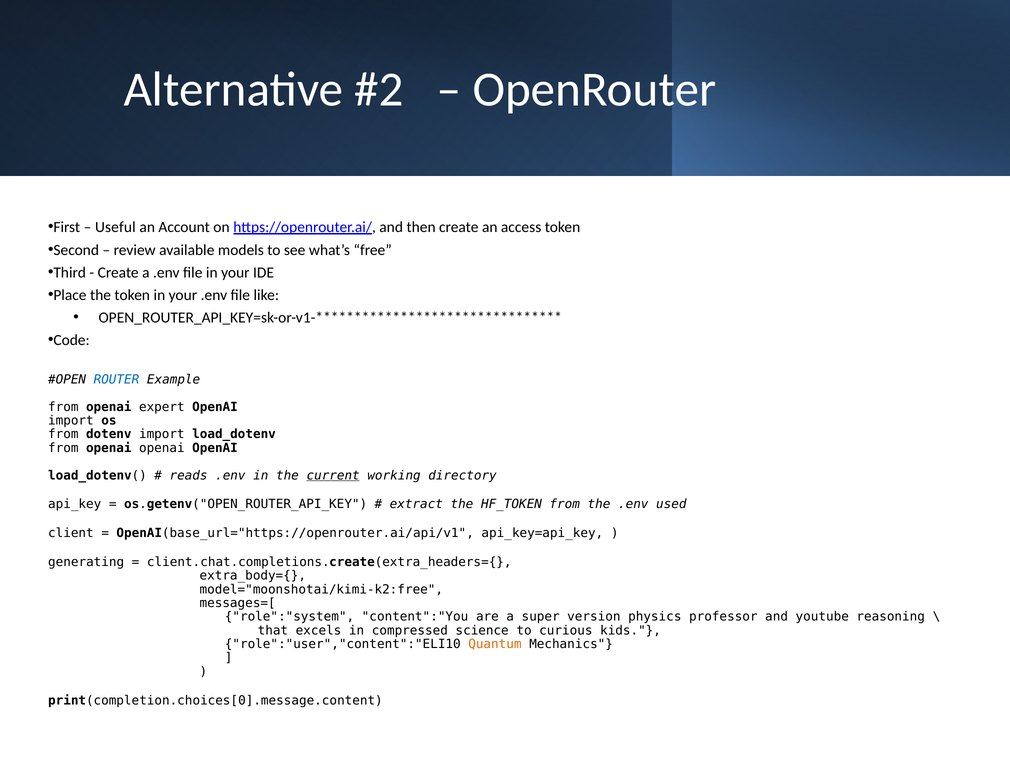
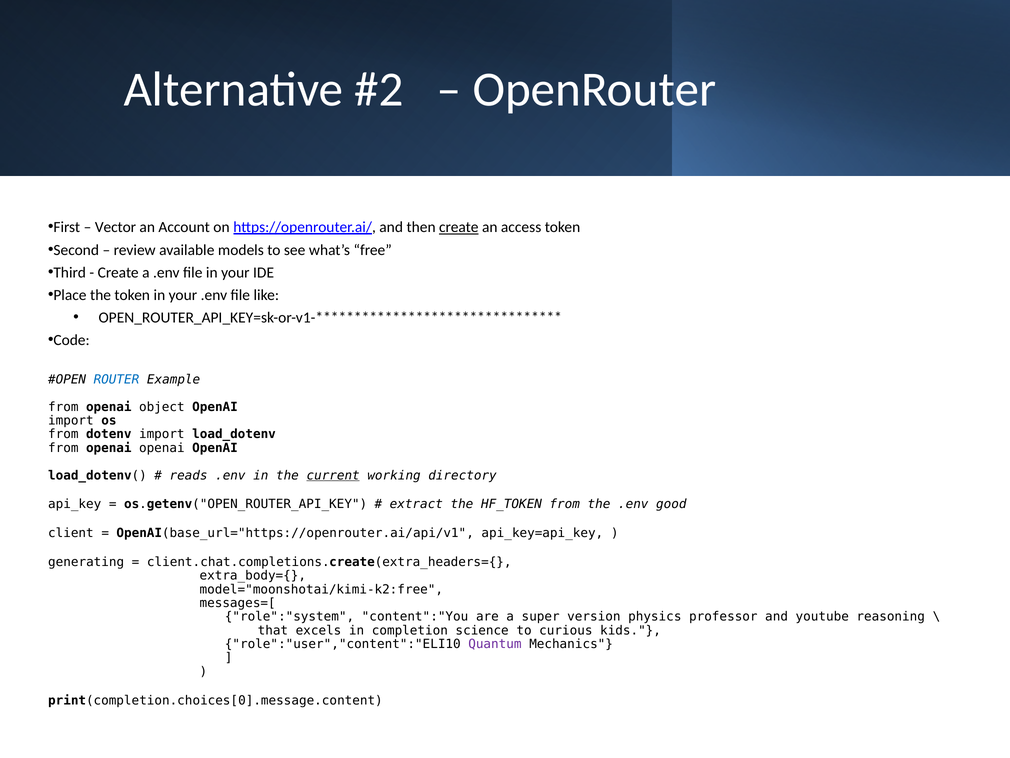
Useful: Useful -> Vector
create at (459, 227) underline: none -> present
expert: expert -> object
used: used -> good
compressed: compressed -> completion
Quantum colour: orange -> purple
